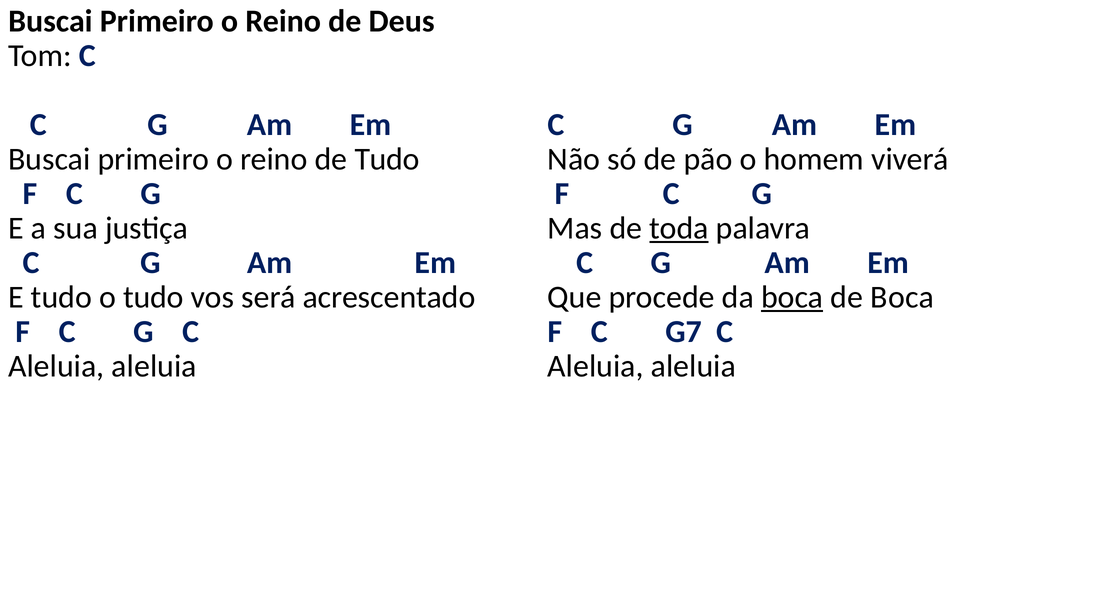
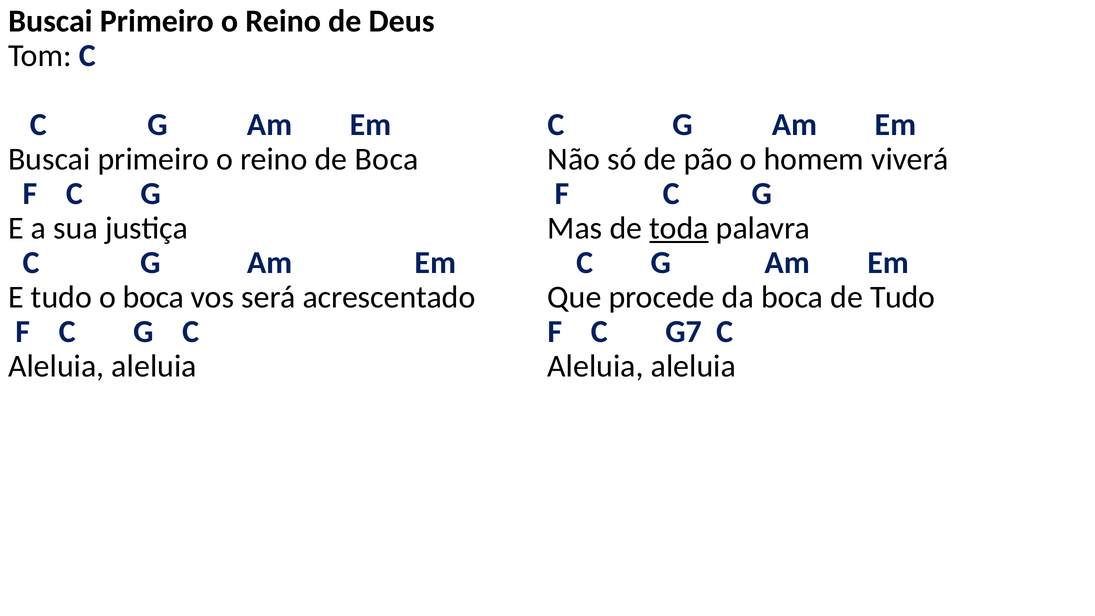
de Tudo: Tudo -> Boca
o tudo: tudo -> boca
boca at (792, 297) underline: present -> none
de Boca: Boca -> Tudo
